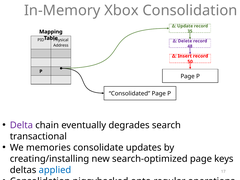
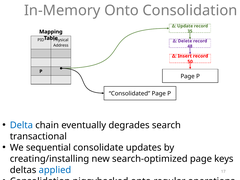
In-Memory Xbox: Xbox -> Onto
Delta colour: purple -> blue
memories: memories -> sequential
